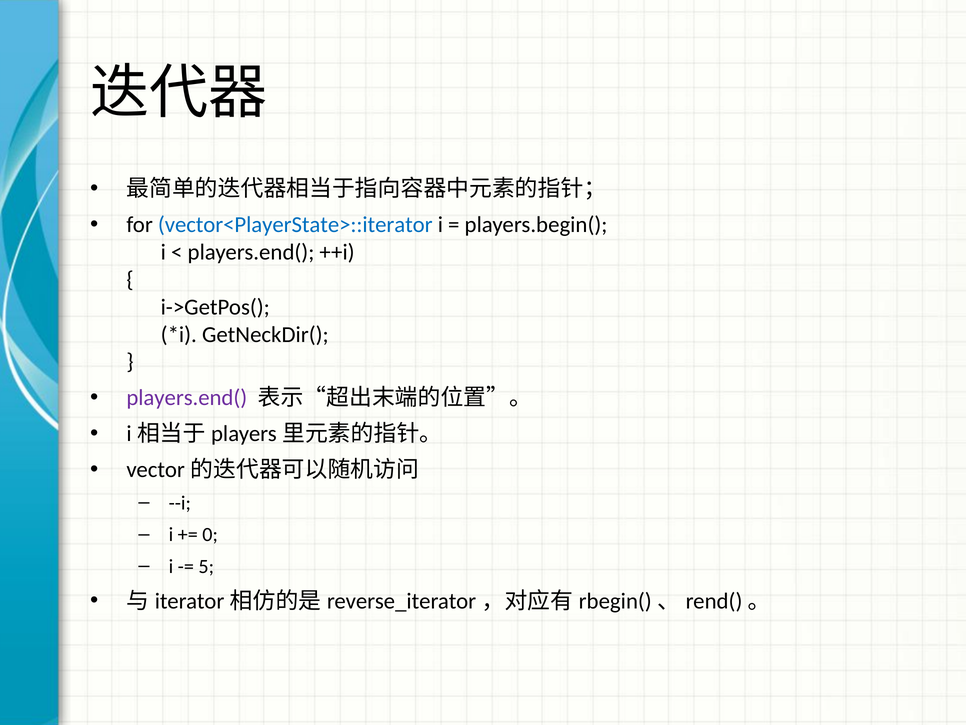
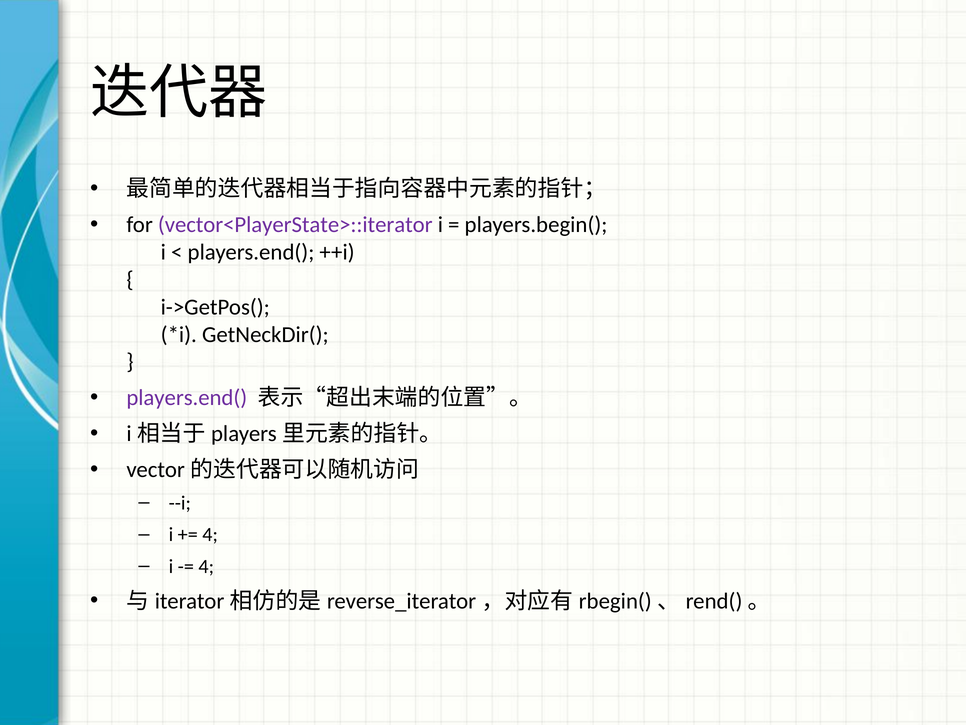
vector<PlayerState>::iterator colour: blue -> purple
0 at (210, 534): 0 -> 4
5 at (206, 566): 5 -> 4
